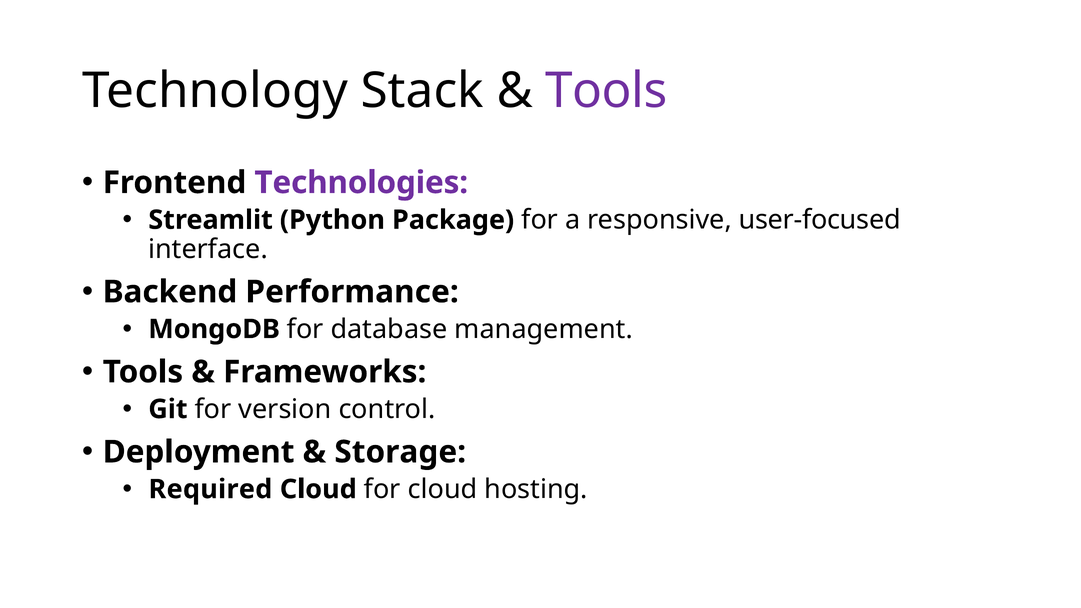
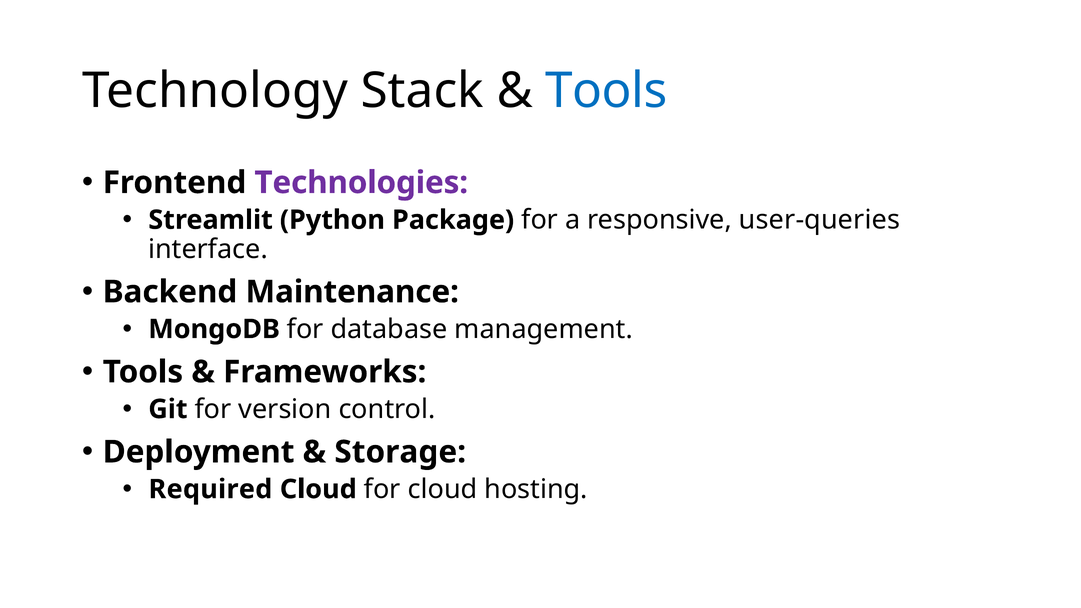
Tools at (606, 91) colour: purple -> blue
user-focused: user-focused -> user-queries
Performance: Performance -> Maintenance
